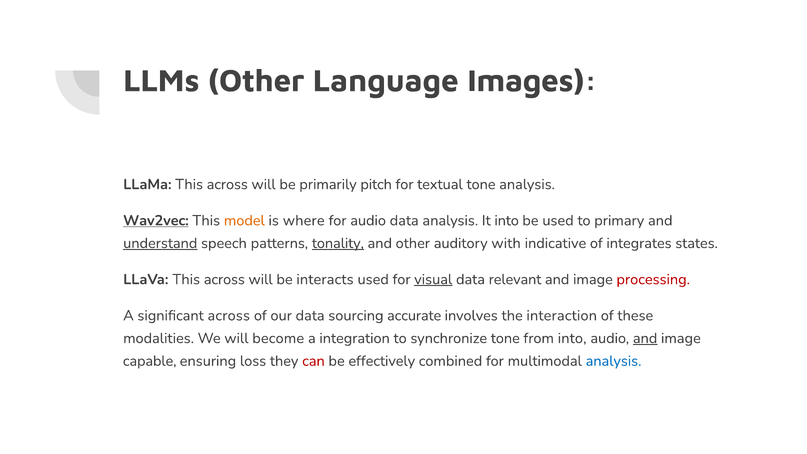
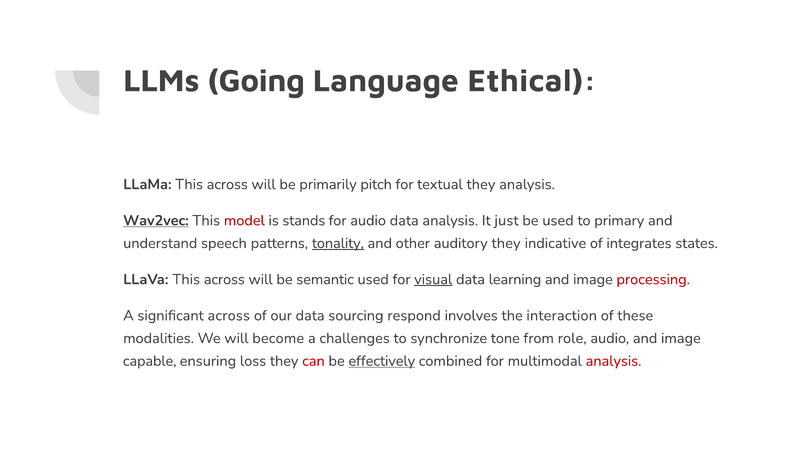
LLMs Other: Other -> Going
Images: Images -> Ethical
textual tone: tone -> they
model colour: orange -> red
where: where -> stands
It into: into -> just
understand underline: present -> none
auditory with: with -> they
interacts: interacts -> semantic
relevant: relevant -> learning
accurate: accurate -> respond
integration: integration -> challenges
from into: into -> role
and at (645, 338) underline: present -> none
effectively underline: none -> present
analysis at (614, 361) colour: blue -> red
